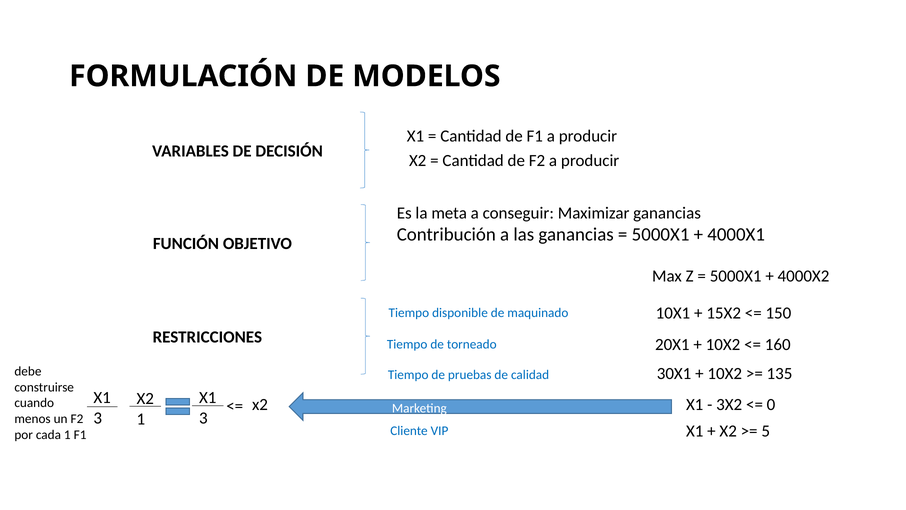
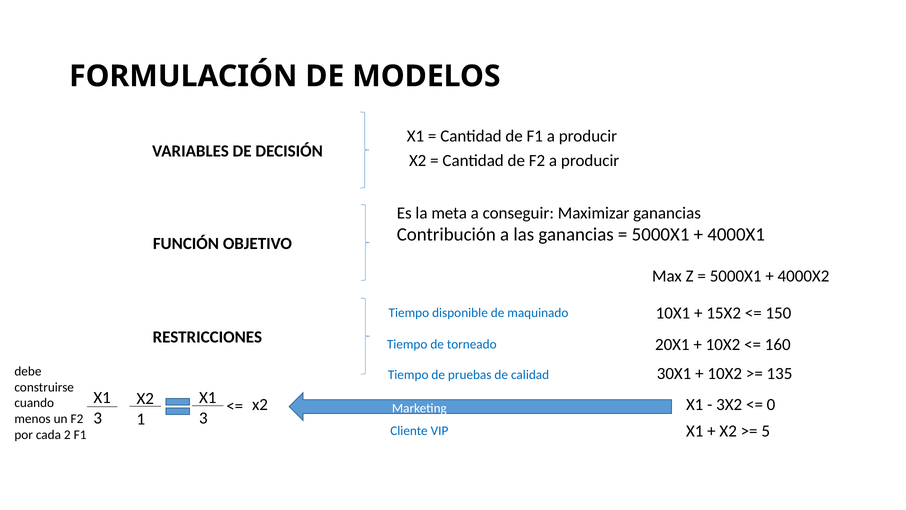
cada 1: 1 -> 2
